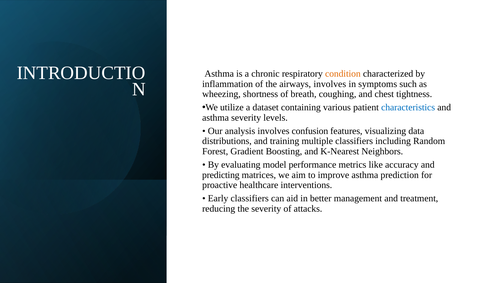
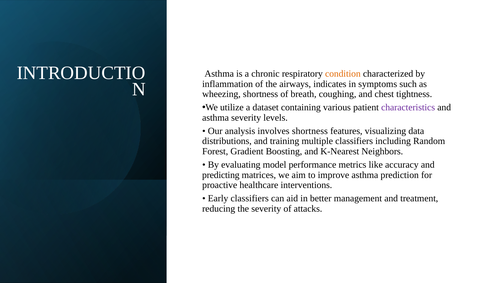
airways involves: involves -> indicates
characteristics colour: blue -> purple
involves confusion: confusion -> shortness
